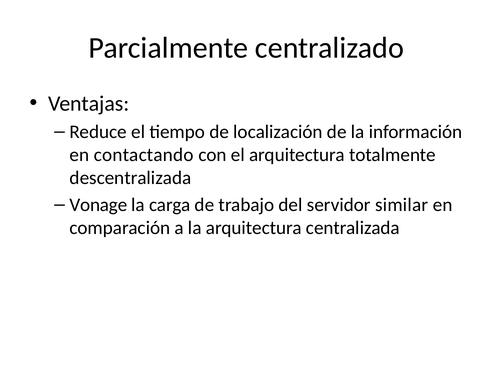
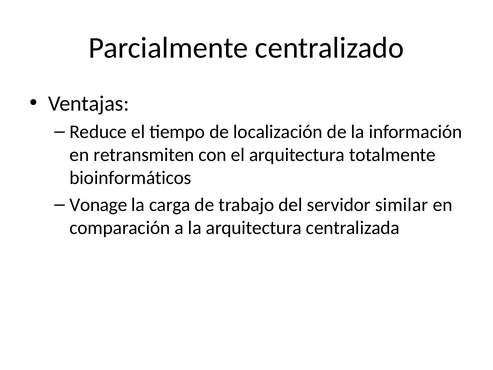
contactando: contactando -> retransmiten
descentralizada: descentralizada -> bioinformáticos
